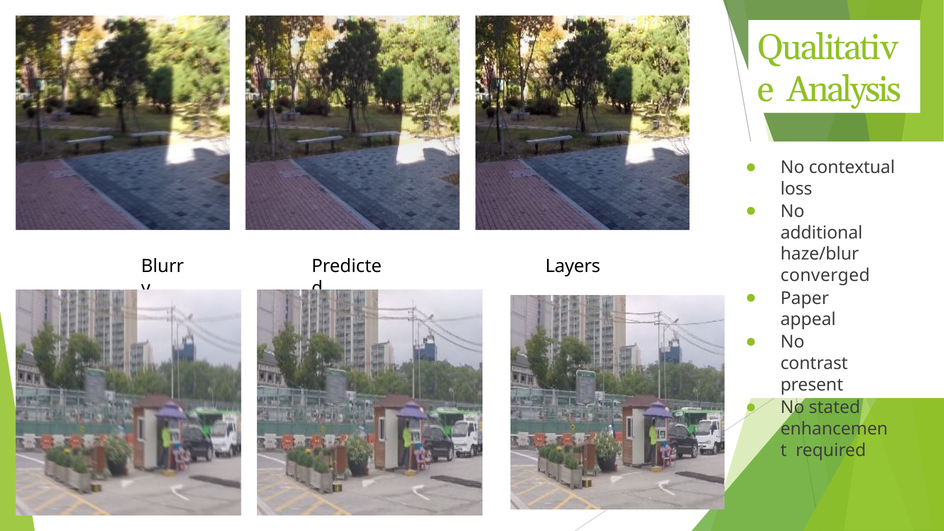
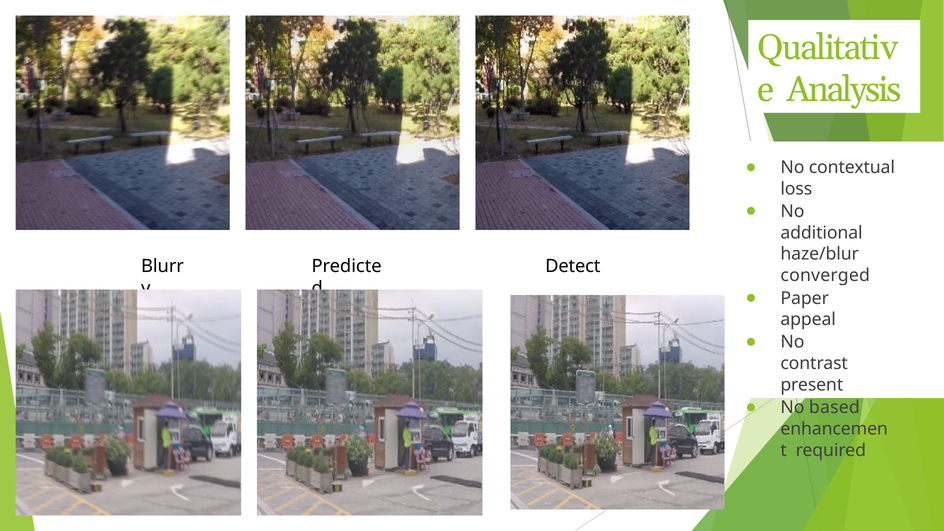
Layers: Layers -> Detect
stated: stated -> based
